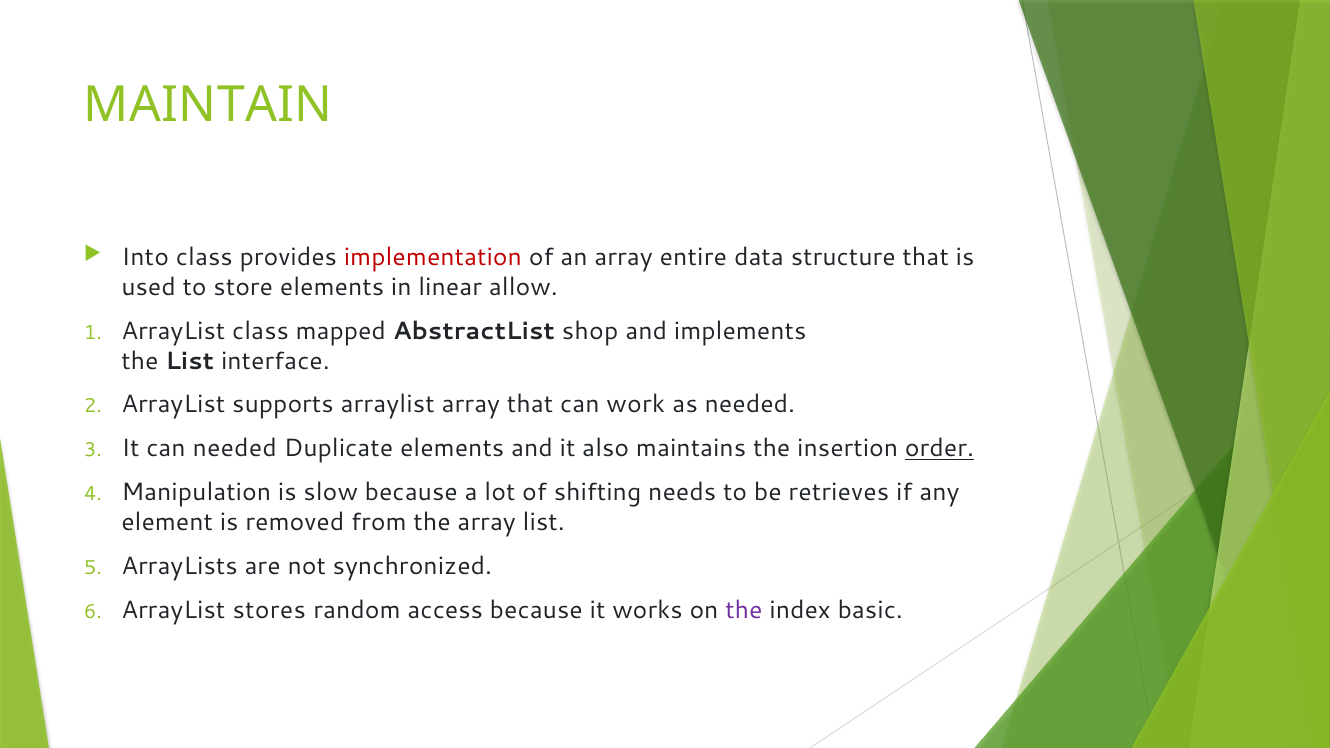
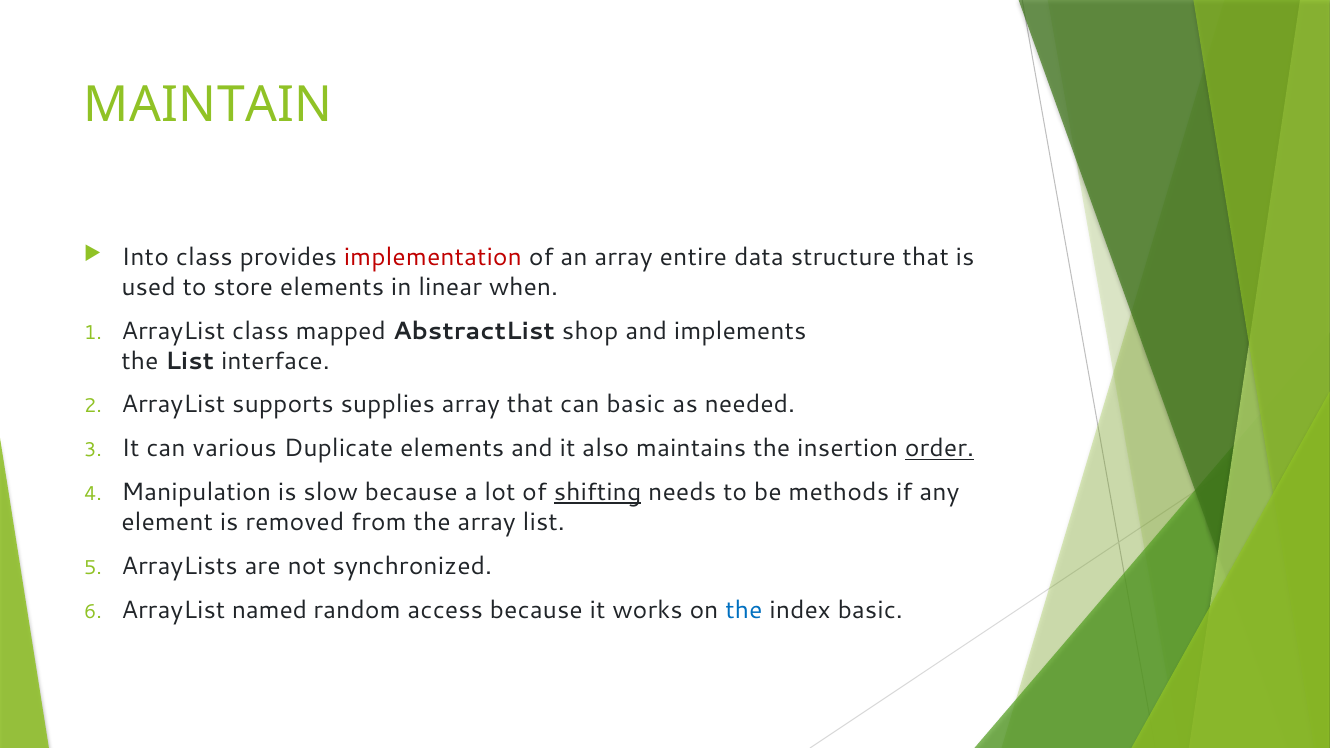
allow: allow -> when
supports arraylist: arraylist -> supplies
can work: work -> basic
can needed: needed -> various
shifting underline: none -> present
retrieves: retrieves -> methods
stores: stores -> named
the at (744, 610) colour: purple -> blue
